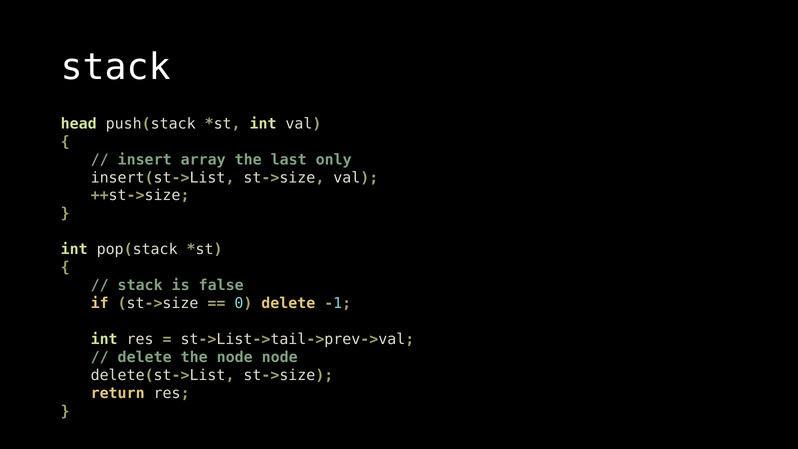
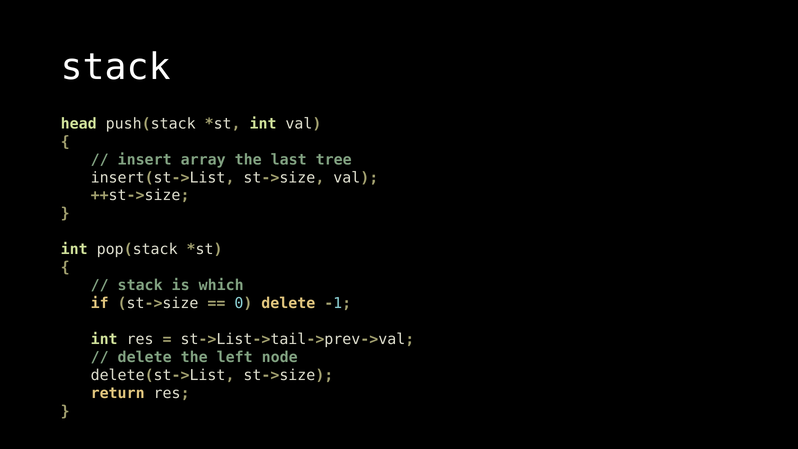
only: only -> tree
false: false -> which
the node: node -> left
